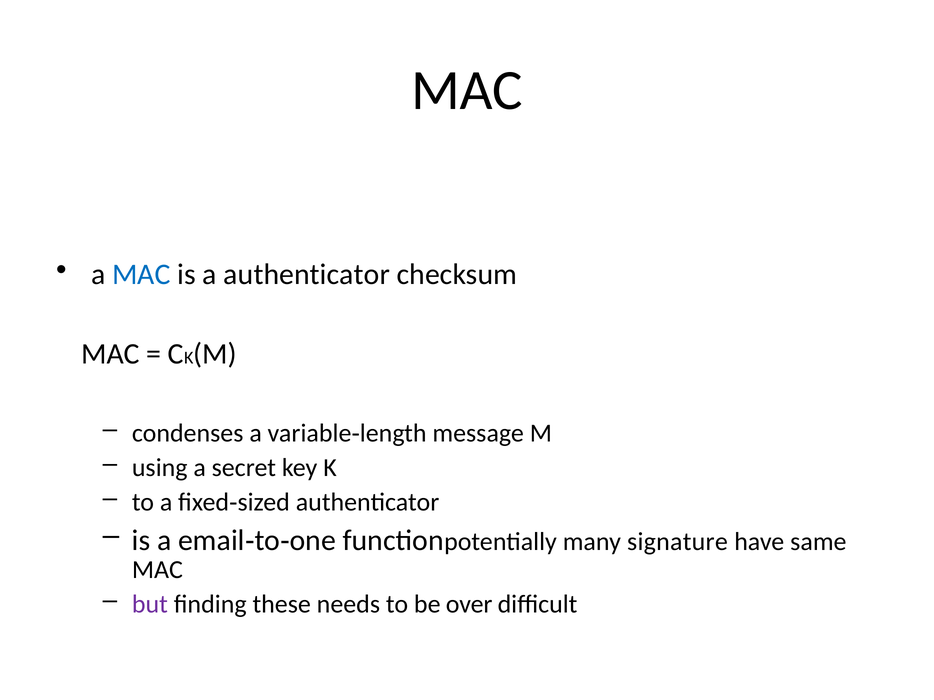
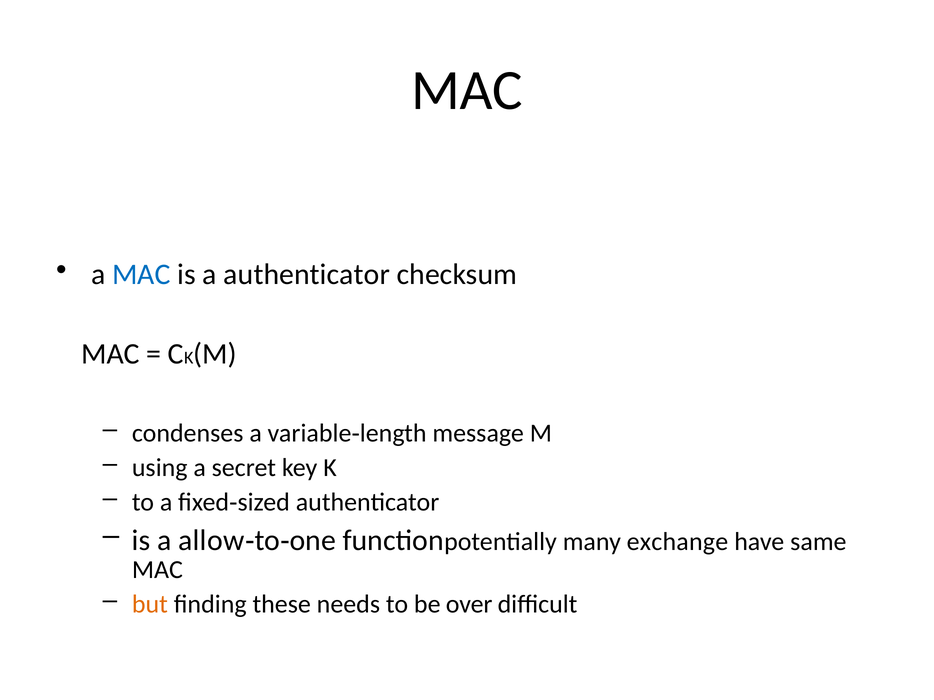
email: email -> allow
signature: signature -> exchange
but colour: purple -> orange
